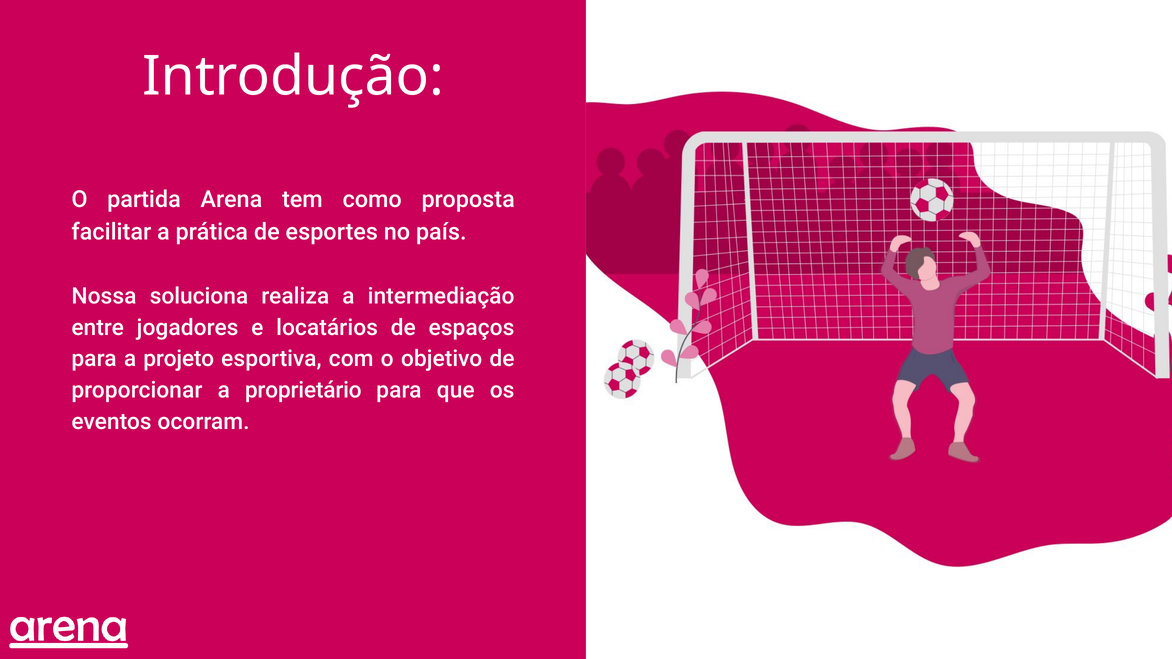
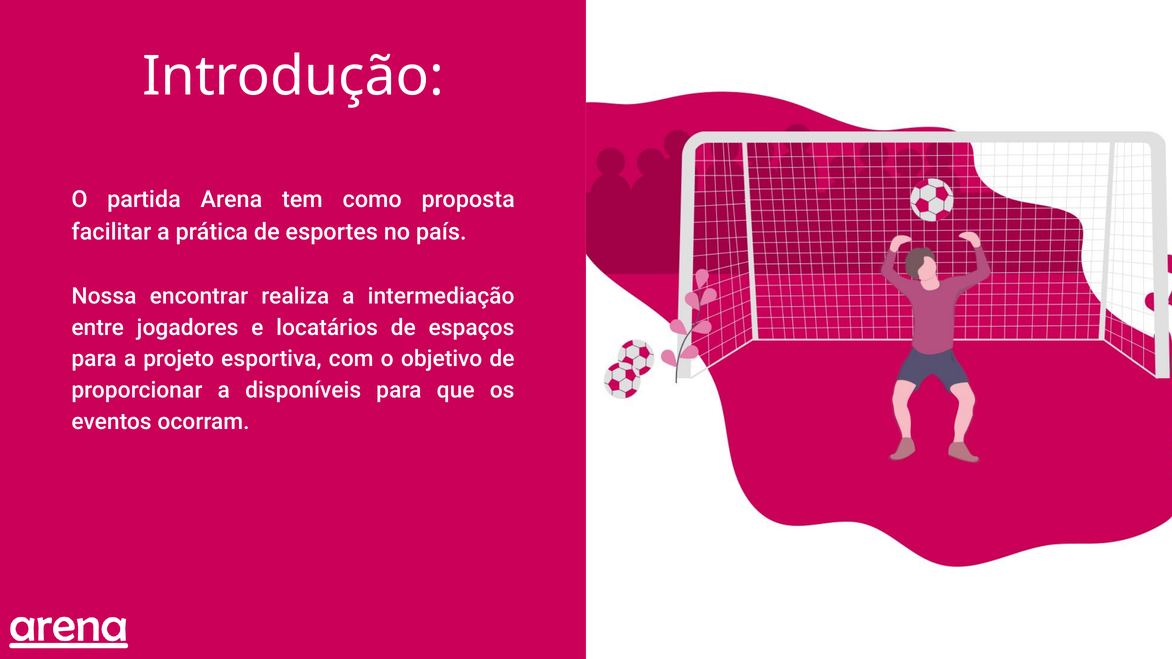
soluciona: soluciona -> encontrar
proprietário: proprietário -> disponíveis
